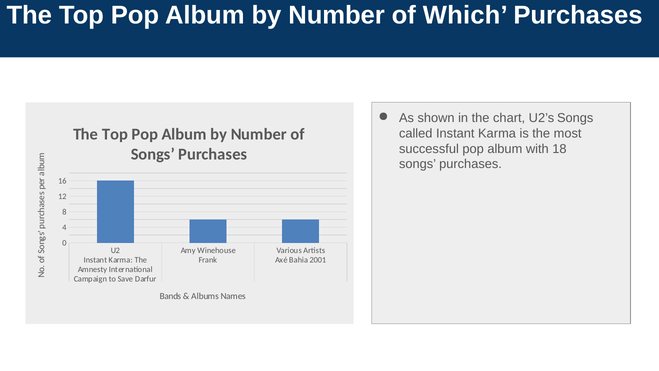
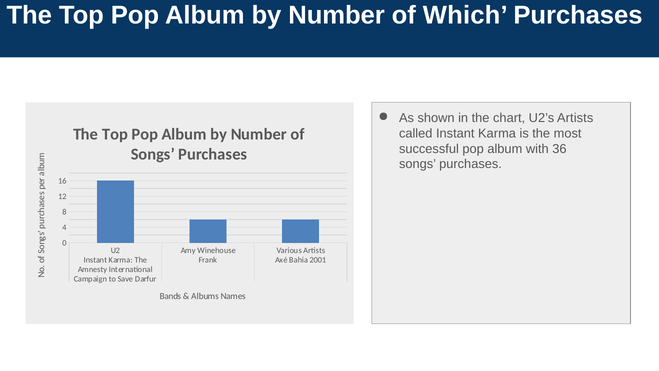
U2’s Songs: Songs -> Artists
18: 18 -> 36
